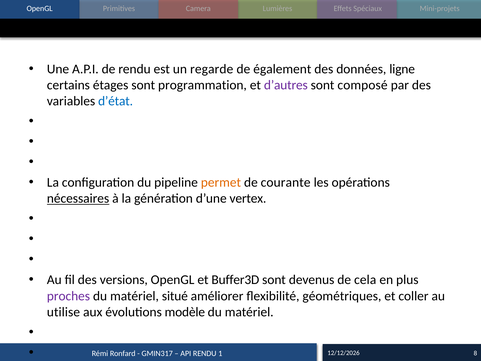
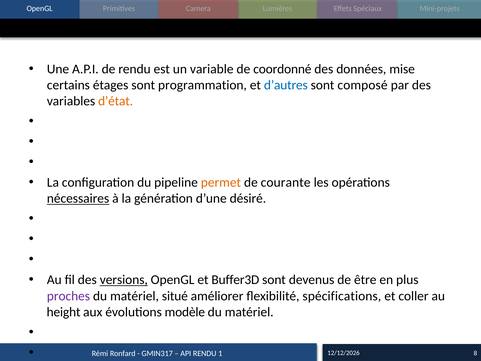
regarde: regarde -> variable
également: également -> coordonné
ligne: ligne -> mise
d’autres colour: purple -> blue
d’état colour: blue -> orange
vertex: vertex -> désiré
versions underline: none -> present
cela: cela -> être
géométriques: géométriques -> spécifications
utilise: utilise -> height
